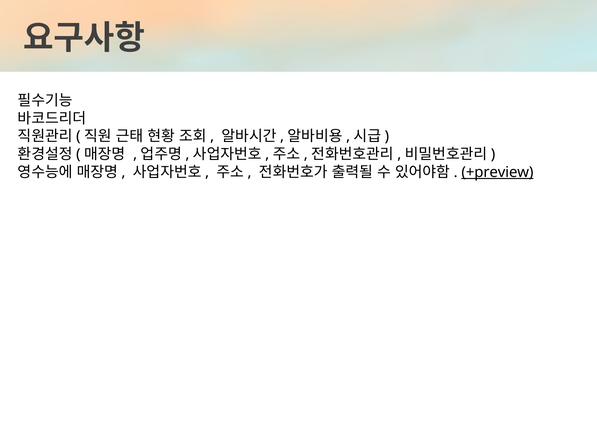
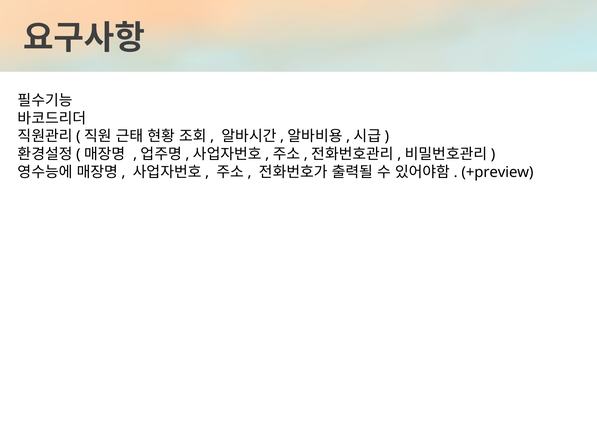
+preview underline: present -> none
